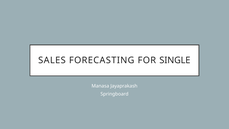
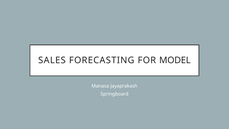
SINGLE: SINGLE -> MODEL
